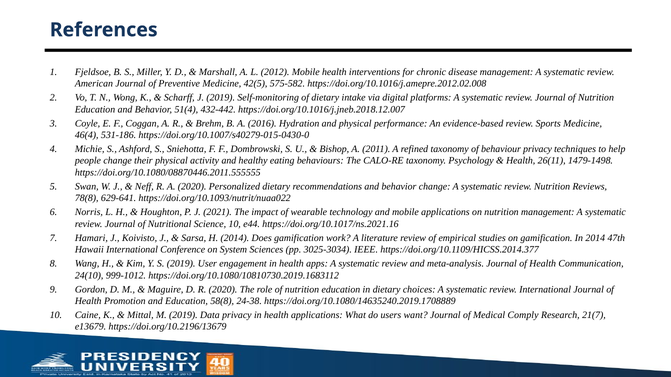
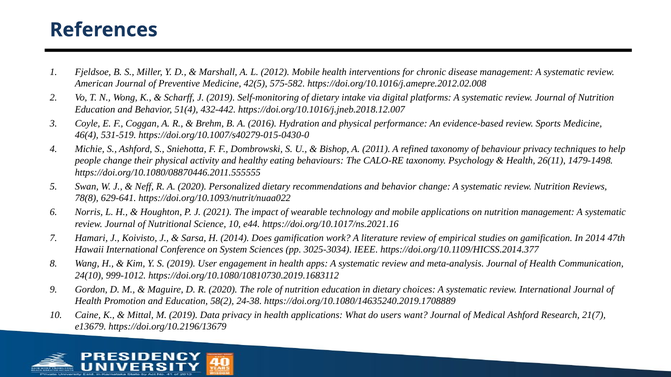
531-186: 531-186 -> 531-519
58(8: 58(8 -> 58(2
Medical Comply: Comply -> Ashford
